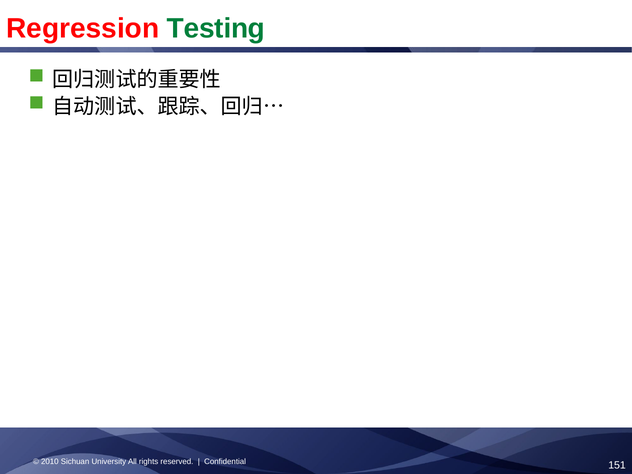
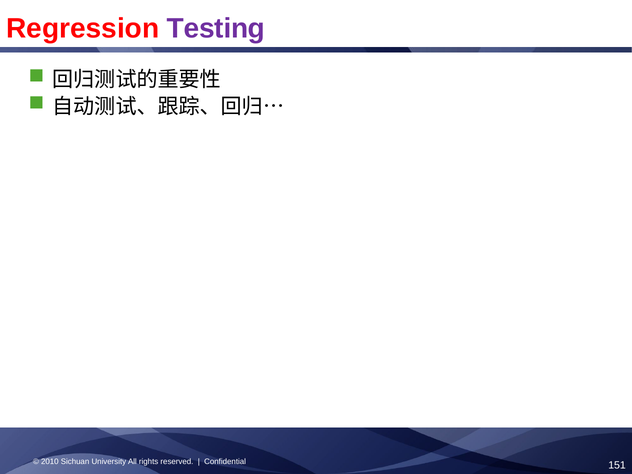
Testing colour: green -> purple
